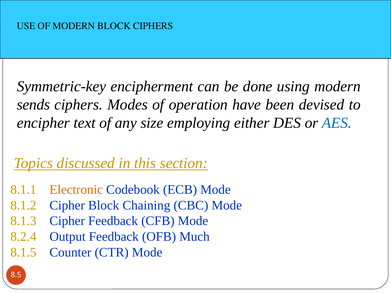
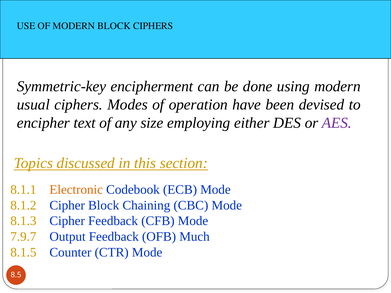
sends: sends -> usual
AES colour: blue -> purple
8.2.4: 8.2.4 -> 7.9.7
